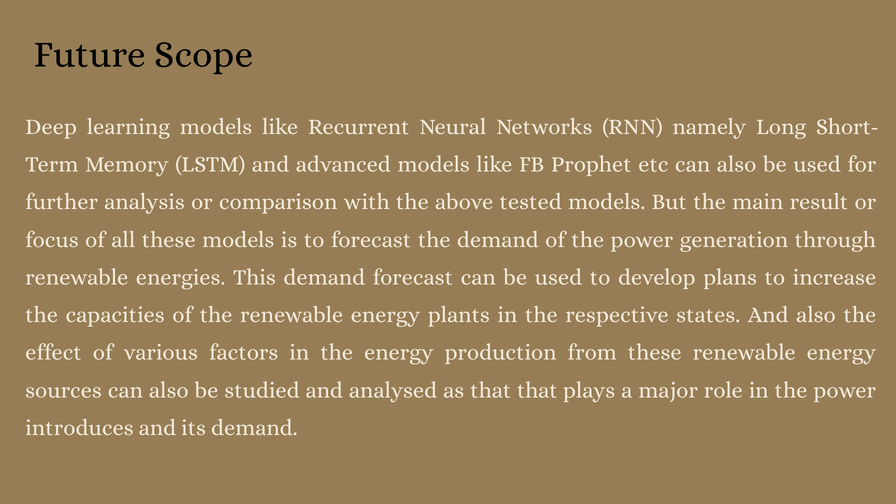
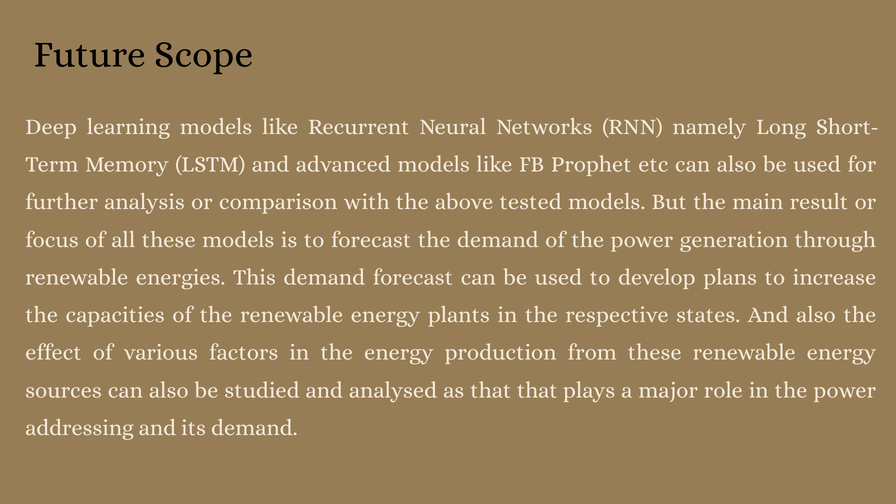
introduces: introduces -> addressing
